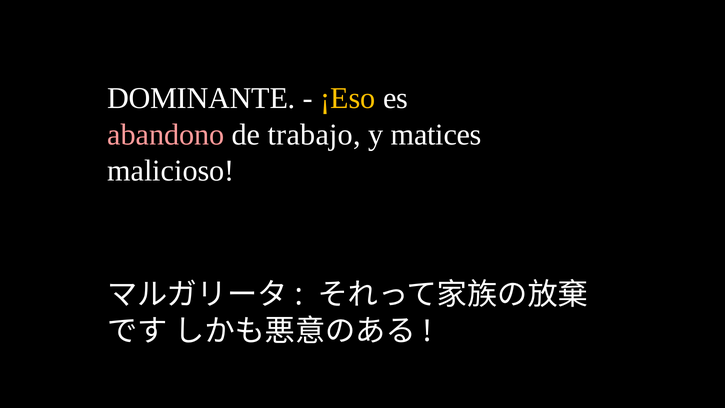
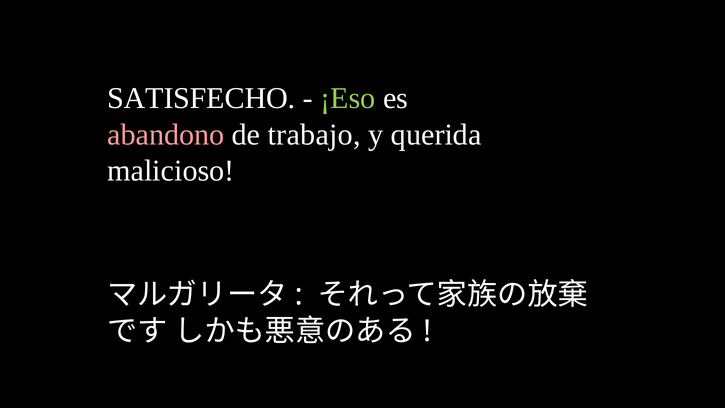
DOMINANTE: DOMINANTE -> SATISFECHO
¡Eso colour: yellow -> light green
matices: matices -> querida
